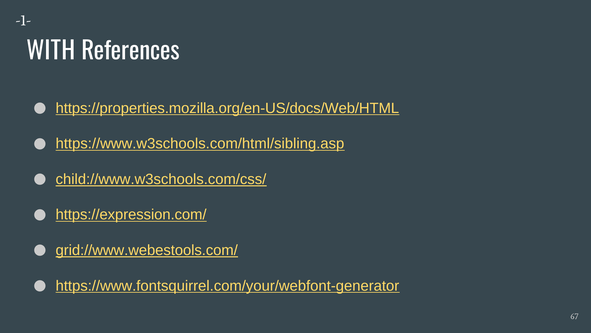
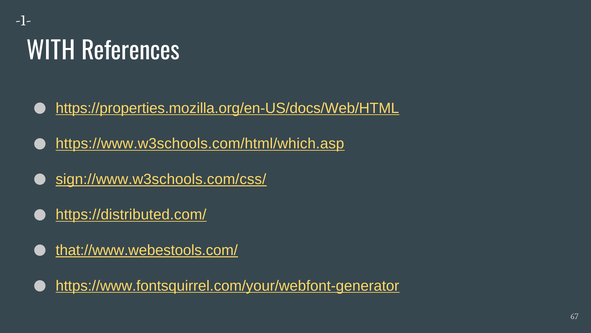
https://www.w3schools.com/html/sibling.asp: https://www.w3schools.com/html/sibling.asp -> https://www.w3schools.com/html/which.asp
child://www.w3schools.com/css/: child://www.w3schools.com/css/ -> sign://www.w3schools.com/css/
https://expression.com/: https://expression.com/ -> https://distributed.com/
grid://www.webestools.com/: grid://www.webestools.com/ -> that://www.webestools.com/
